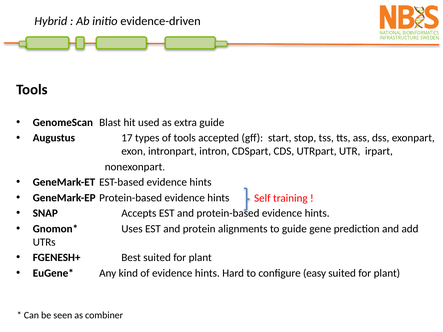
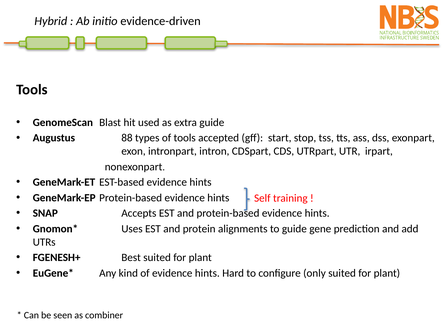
17: 17 -> 88
easy: easy -> only
